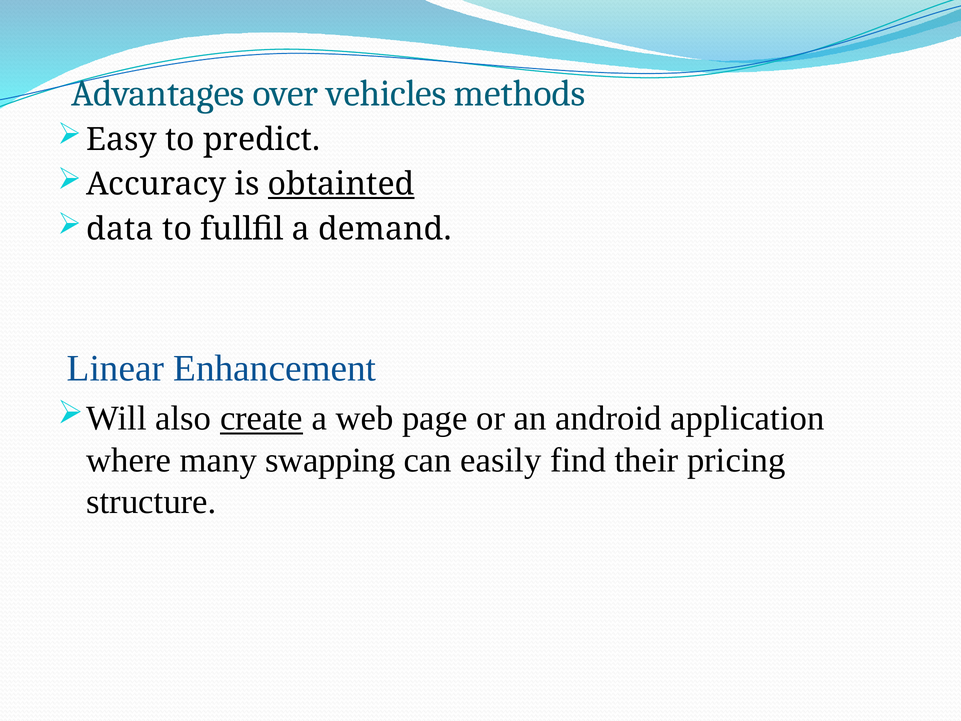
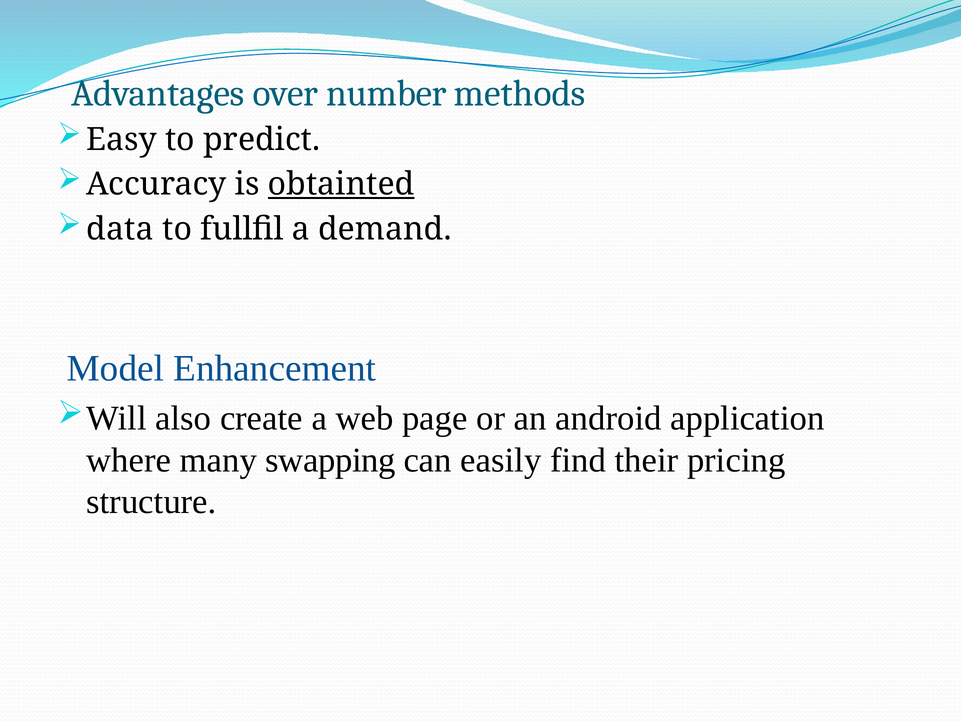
vehicles: vehicles -> number
Linear: Linear -> Model
create underline: present -> none
